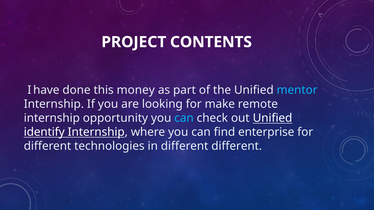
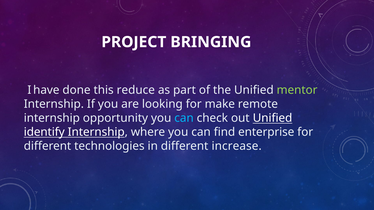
CONTENTS: CONTENTS -> BRINGING
money: money -> reduce
mentor colour: light blue -> light green
different different: different -> increase
